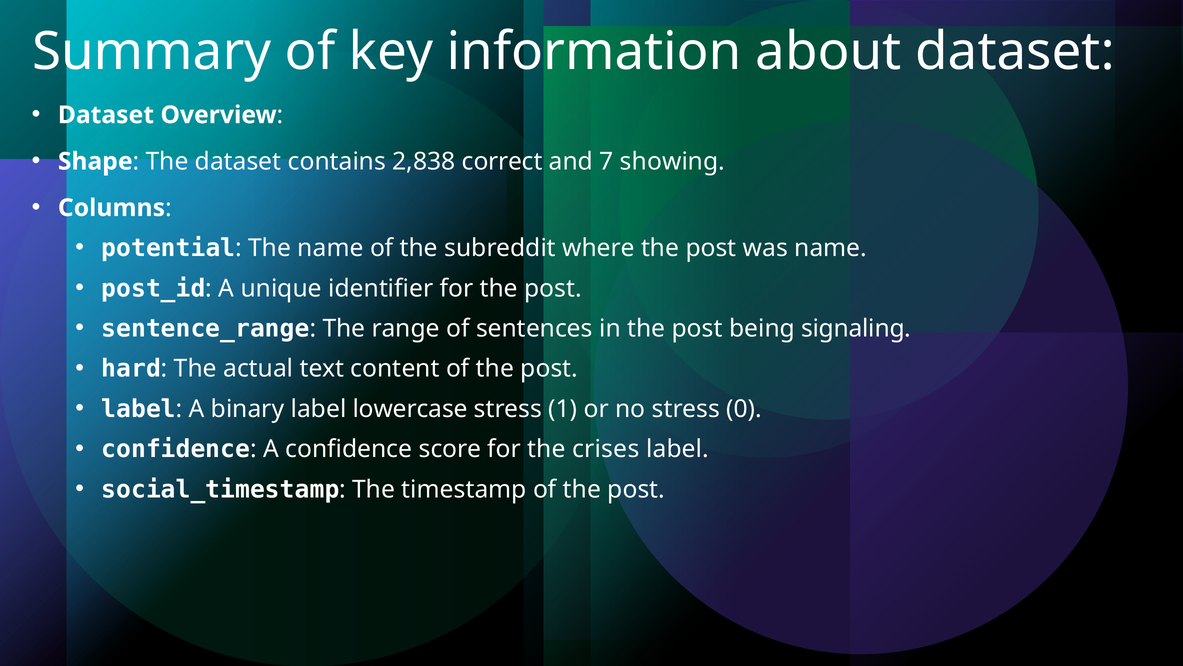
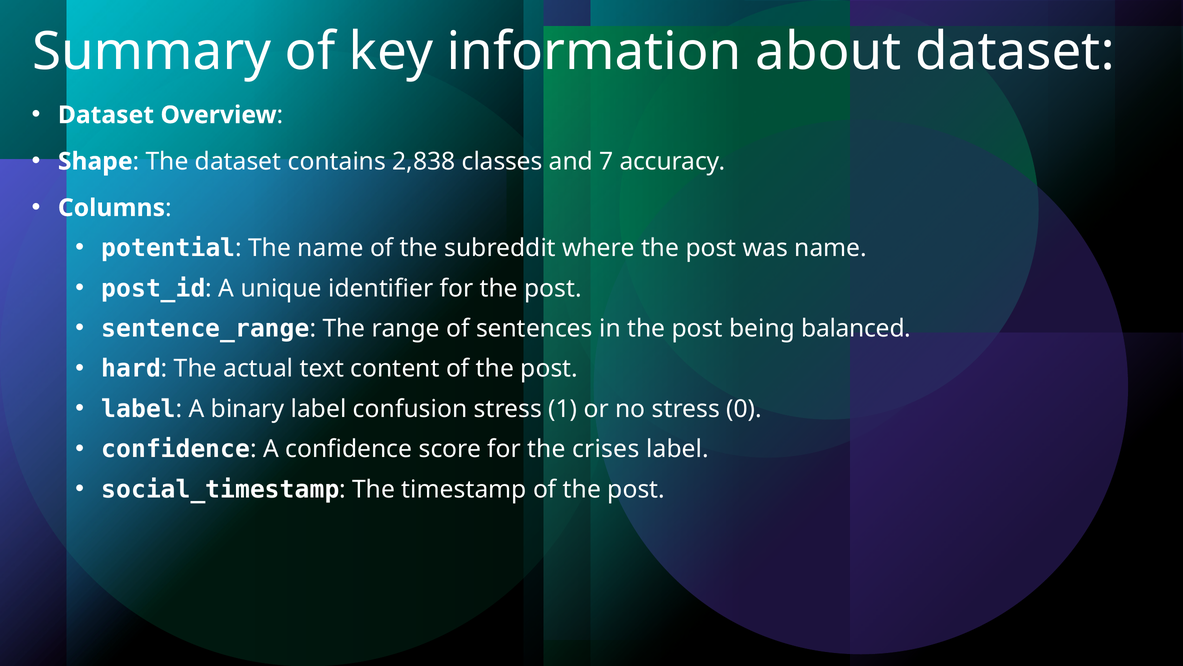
correct: correct -> classes
showing: showing -> accuracy
signaling: signaling -> balanced
lowercase: lowercase -> confusion
